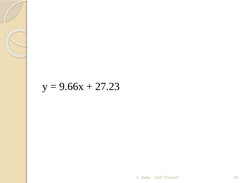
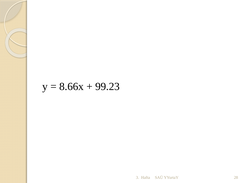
9.66x: 9.66x -> 8.66x
27.23: 27.23 -> 99.23
